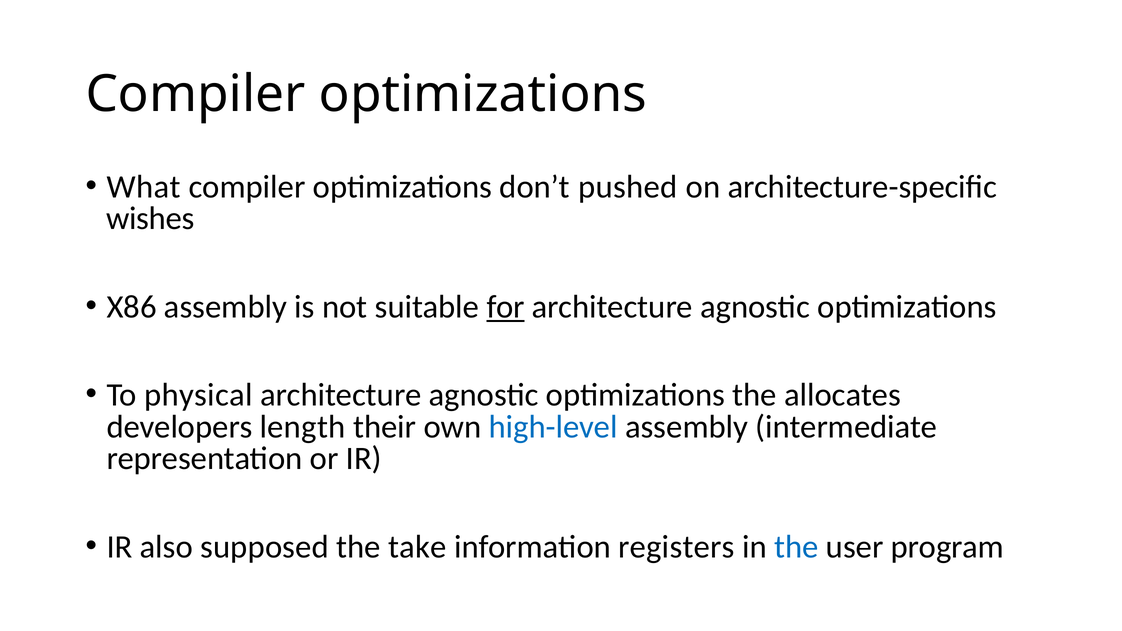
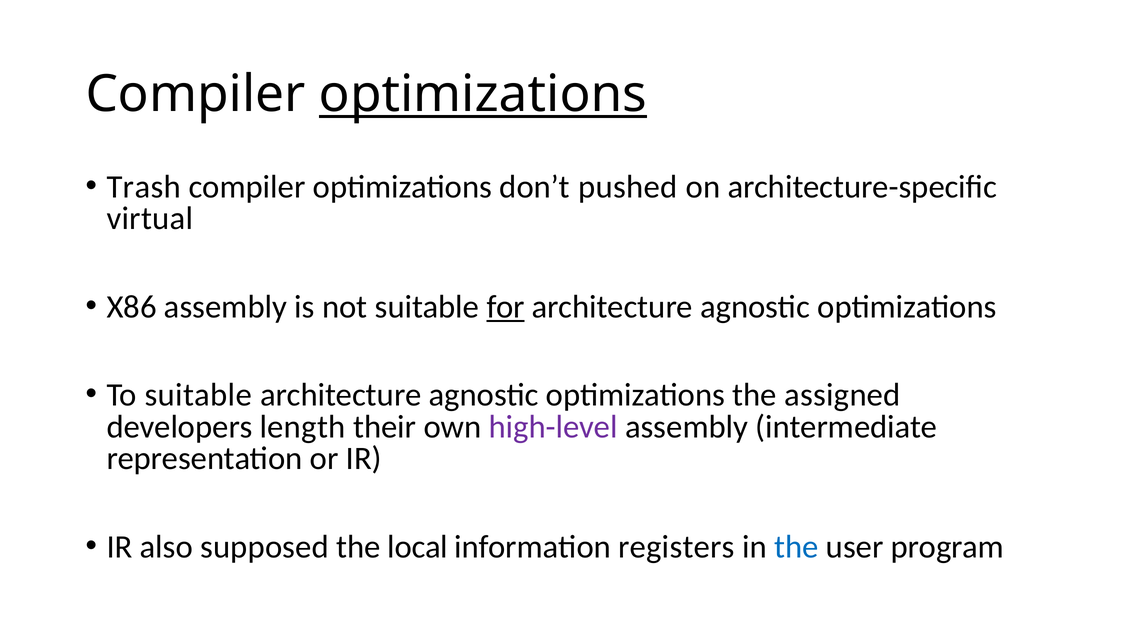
optimizations at (483, 94) underline: none -> present
What: What -> Trash
wishes: wishes -> virtual
To physical: physical -> suitable
allocates: allocates -> assigned
high-level colour: blue -> purple
take: take -> local
